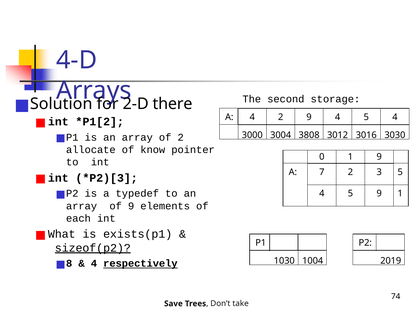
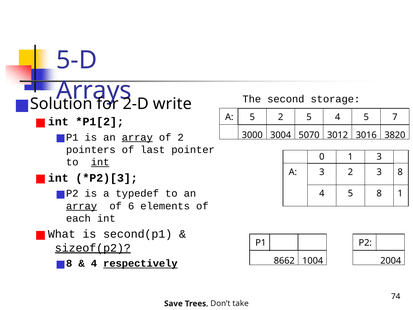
4-D: 4-D -> 5-D
there: there -> write
A 4: 4 -> 5
2 9: 9 -> 5
4 5 4: 4 -> 7
3808: 3808 -> 5070
3030: 3030 -> 3820
array at (137, 137) underline: none -> present
allocate: allocate -> pointers
know: know -> last
1 9: 9 -> 3
int at (100, 162) underline: none -> present
A 7: 7 -> 3
3 5: 5 -> 8
5 9: 9 -> 8
array at (82, 206) underline: none -> present
of 9: 9 -> 6
exists(p1: exists(p1 -> second(p1
1030: 1030 -> 8662
2019: 2019 -> 2004
